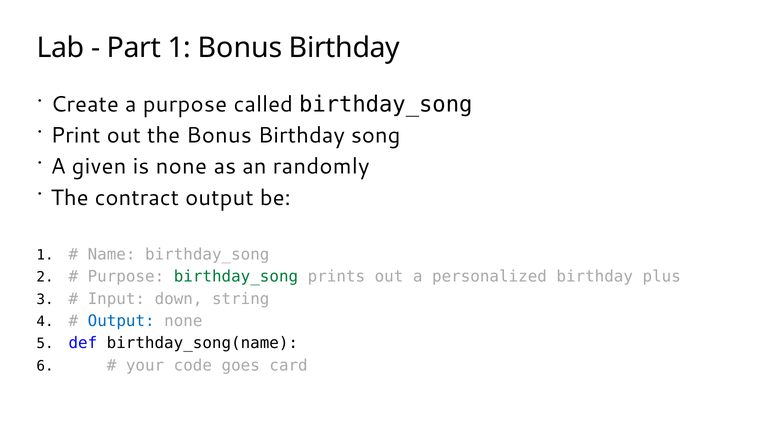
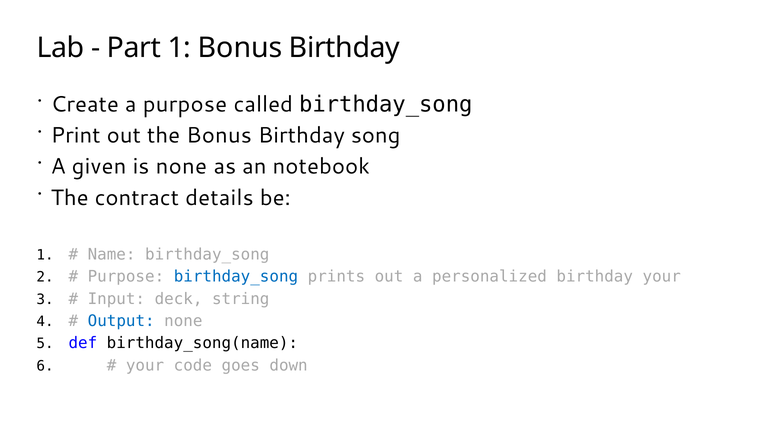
randomly: randomly -> notebook
contract output: output -> details
birthday_song at (236, 277) colour: green -> blue
birthday plus: plus -> your
down: down -> deck
card: card -> down
